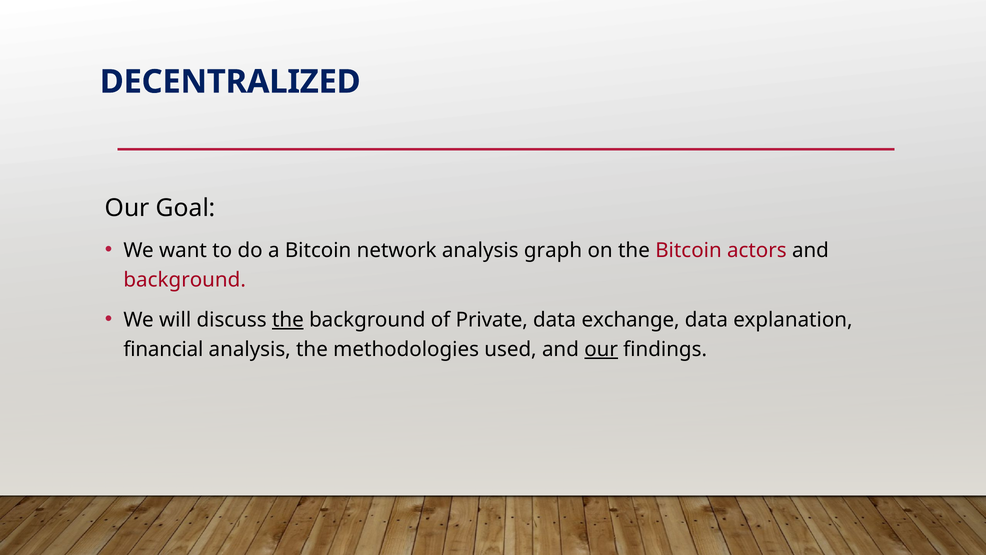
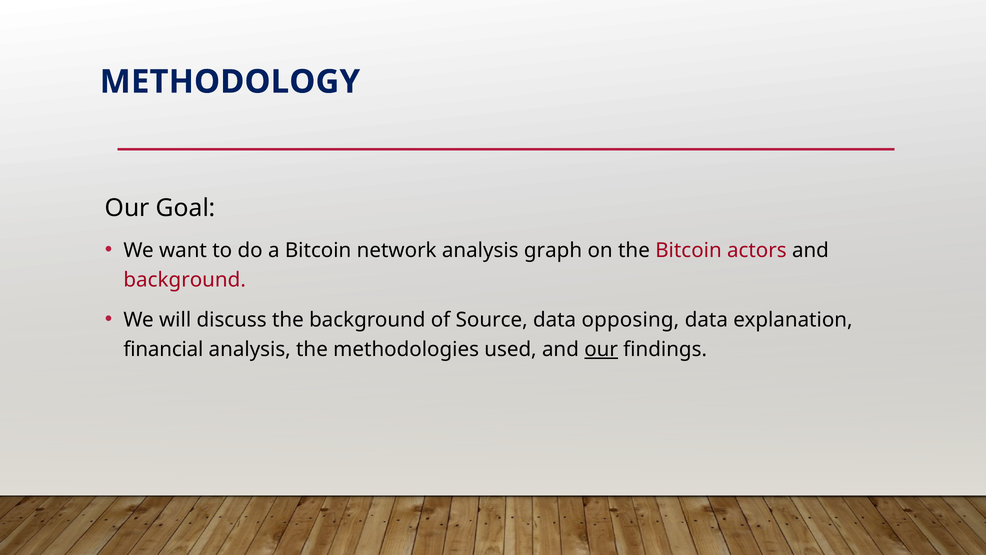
DECENTRALIZED: DECENTRALIZED -> METHODOLOGY
the at (288, 320) underline: present -> none
Private: Private -> Source
exchange: exchange -> opposing
